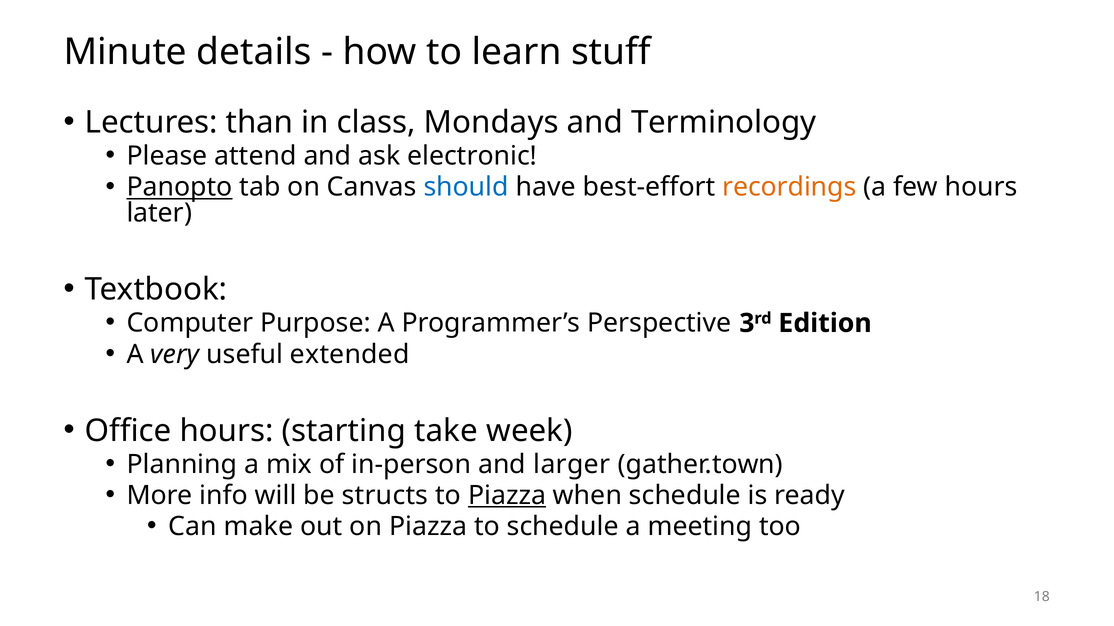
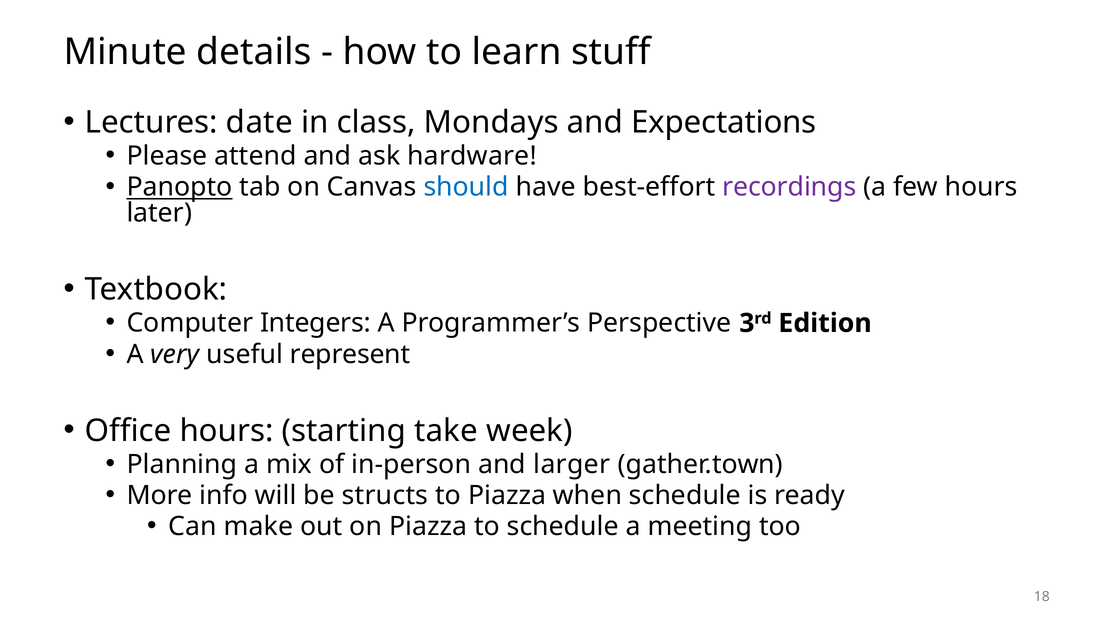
than: than -> date
Terminology: Terminology -> Expectations
electronic: electronic -> hardware
recordings colour: orange -> purple
Purpose: Purpose -> Integers
extended: extended -> represent
Piazza at (507, 496) underline: present -> none
